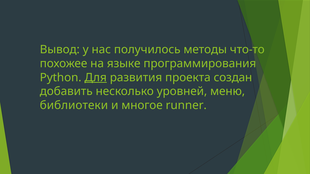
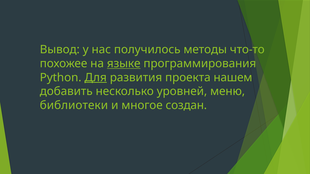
языке underline: none -> present
создан: создан -> нашем
runner: runner -> создан
